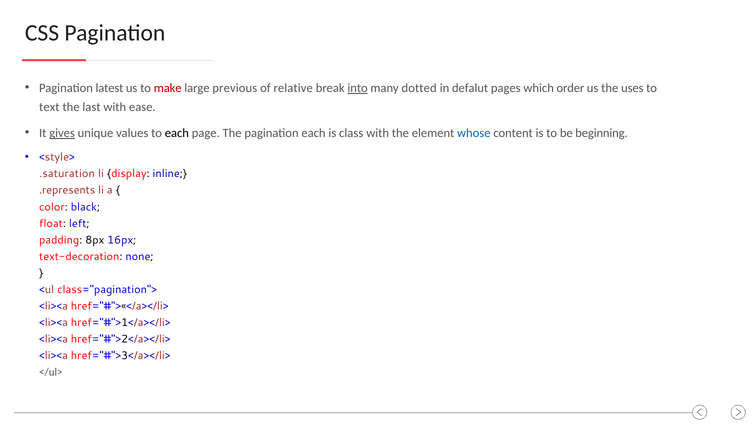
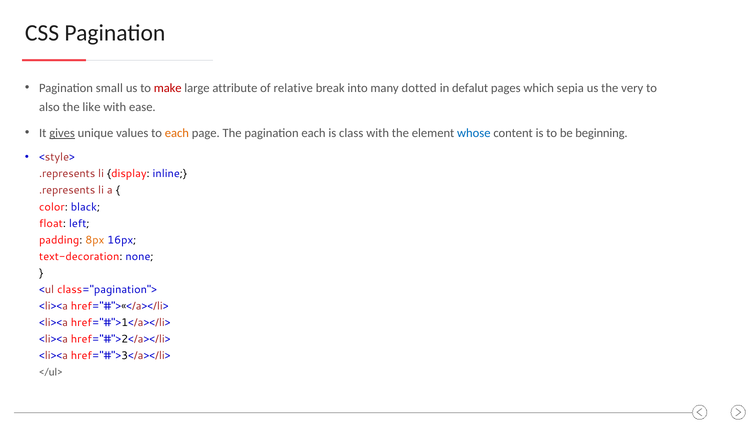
latest: latest -> small
previous: previous -> attribute
into underline: present -> none
order: order -> sepia
uses: uses -> very
text: text -> also
last: last -> like
each at (177, 133) colour: black -> orange
.saturation at (67, 174): .saturation -> .represents
8px colour: black -> orange
